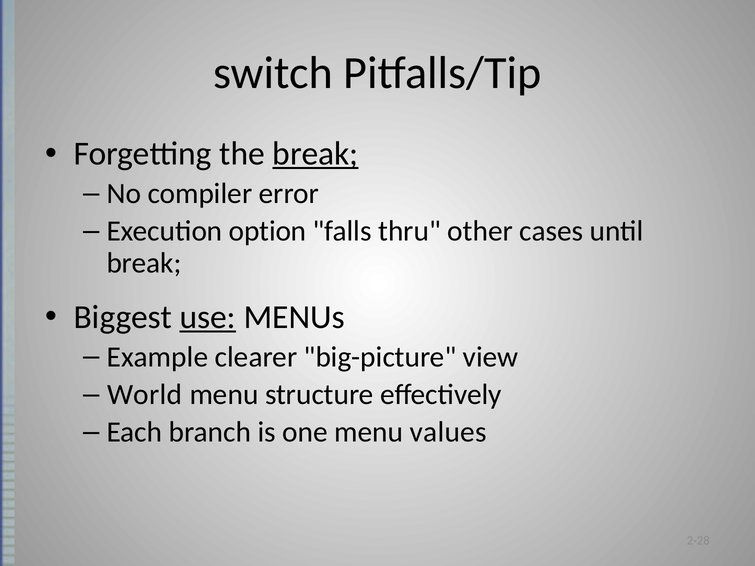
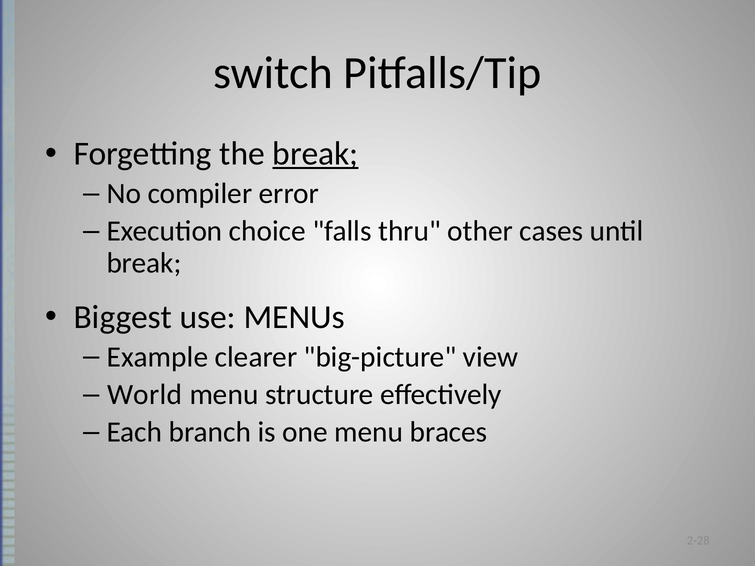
option: option -> choice
use underline: present -> none
values: values -> braces
